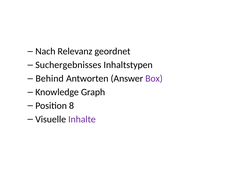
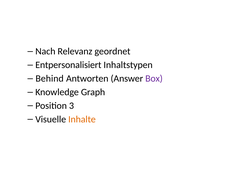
Suchergebnisses: Suchergebnisses -> Entpersonalisiert
8: 8 -> 3
Inhalte colour: purple -> orange
